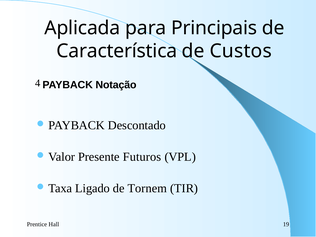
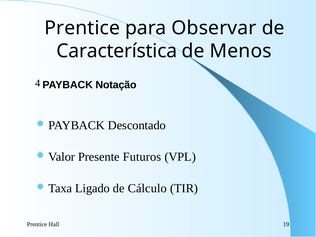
Aplicada at (82, 28): Aplicada -> Prentice
Principais: Principais -> Observar
Custos: Custos -> Menos
Tornem: Tornem -> Cálculo
